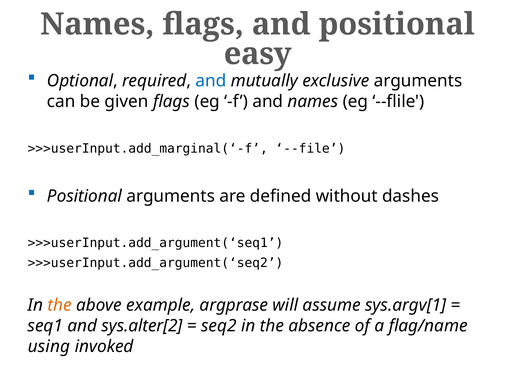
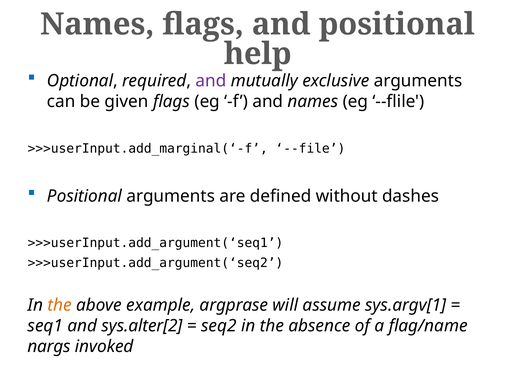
easy: easy -> help
and at (211, 81) colour: blue -> purple
using: using -> nargs
